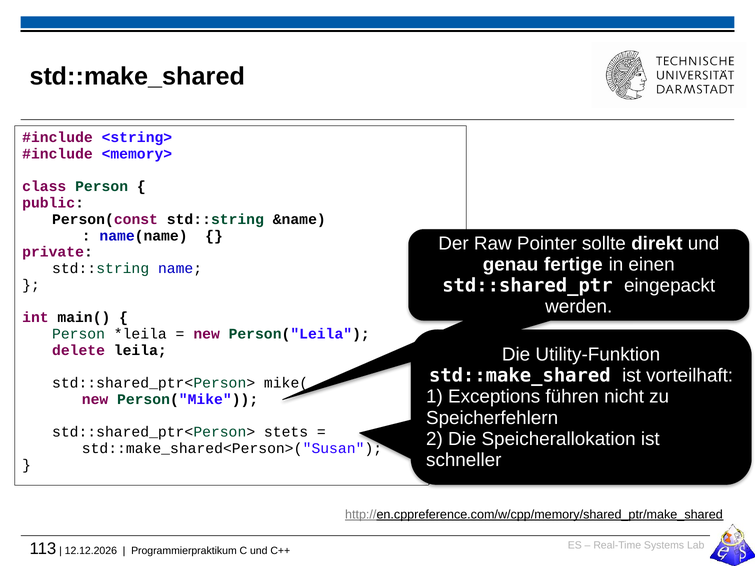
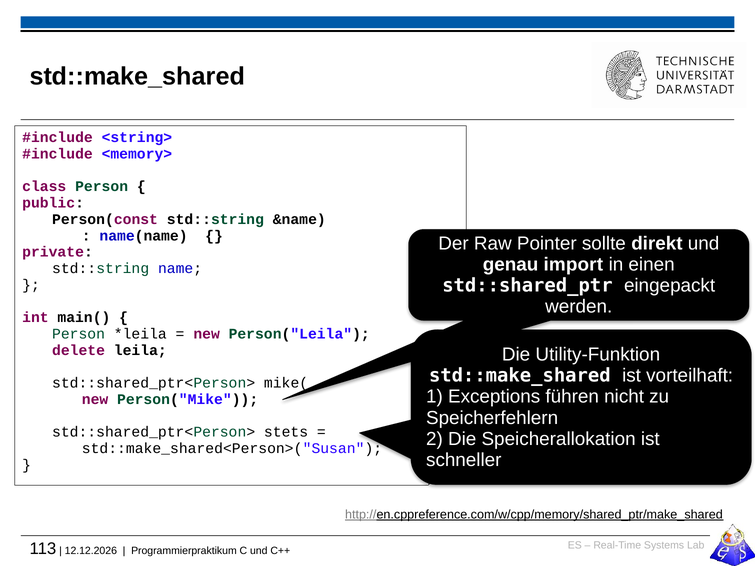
fertige: fertige -> import
